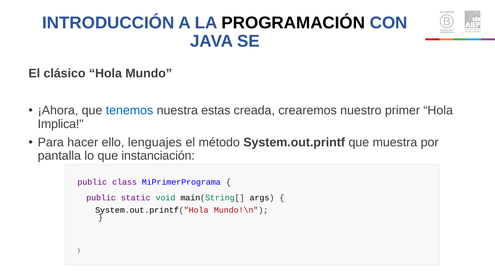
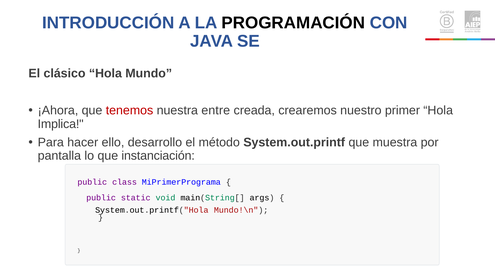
tenemos colour: blue -> red
estas: estas -> entre
lenguajes: lenguajes -> desarrollo
